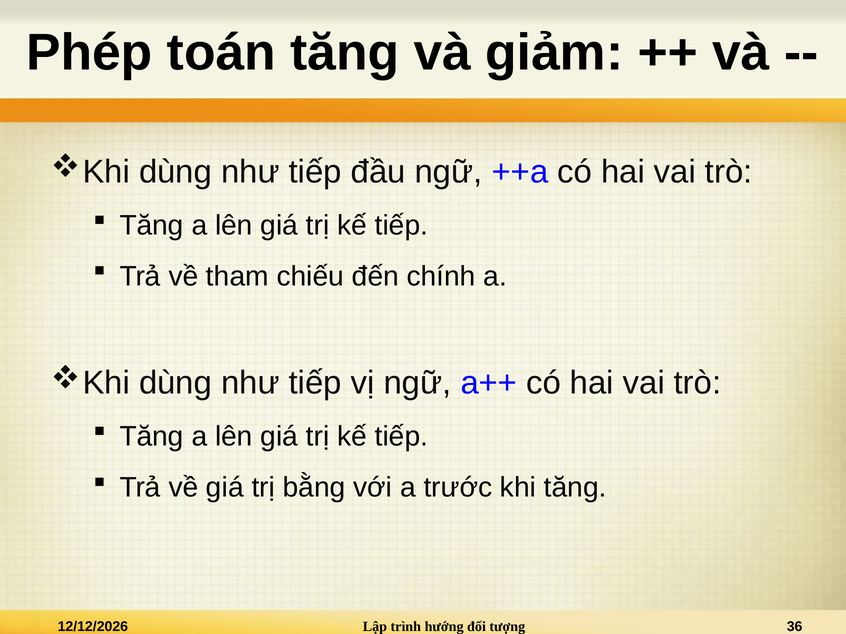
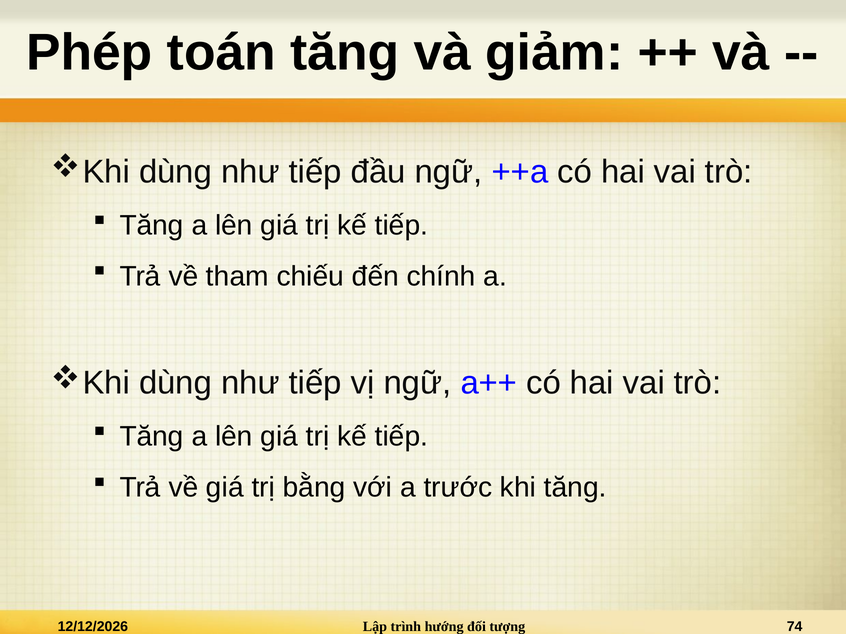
36: 36 -> 74
